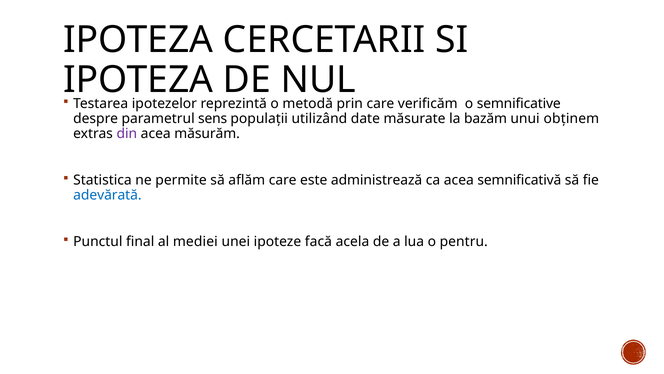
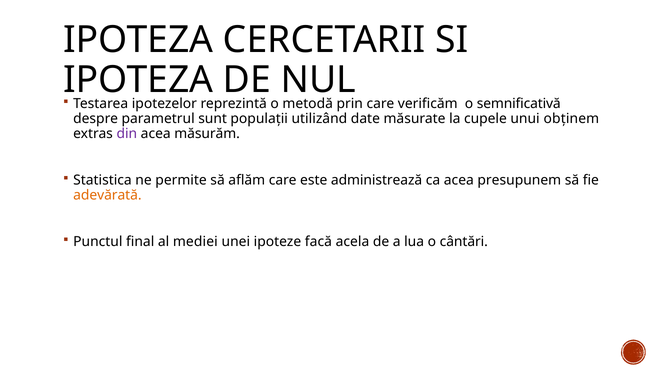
semnificative: semnificative -> semnificativă
sens: sens -> sunt
bazăm: bazăm -> cupele
semnificativă: semnificativă -> presupunem
adevărată colour: blue -> orange
pentru: pentru -> cântări
